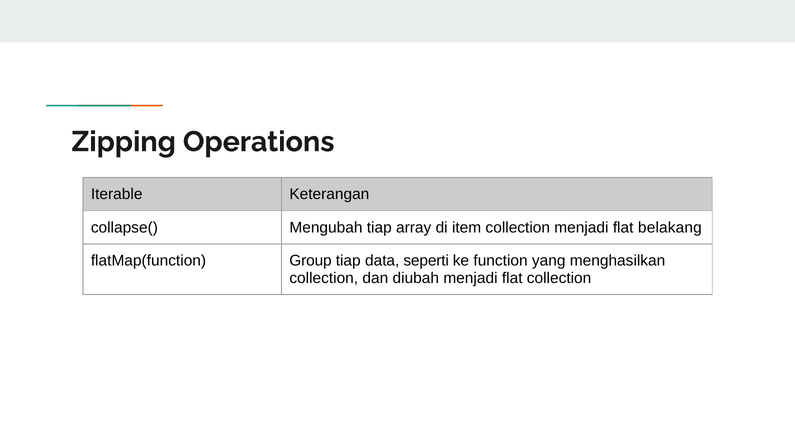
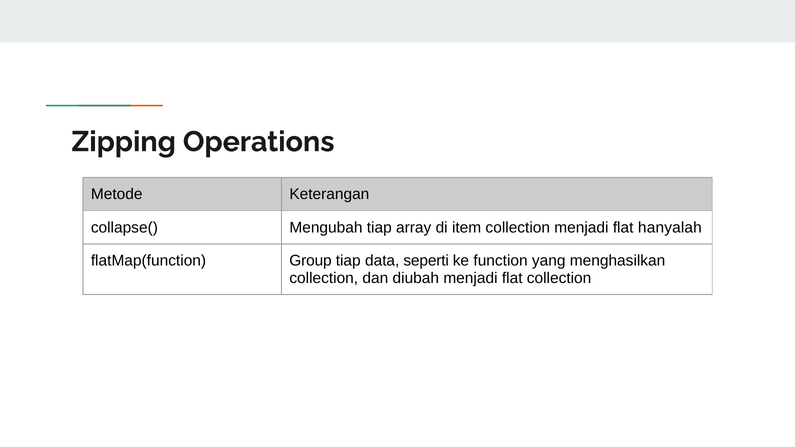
Iterable: Iterable -> Metode
belakang: belakang -> hanyalah
